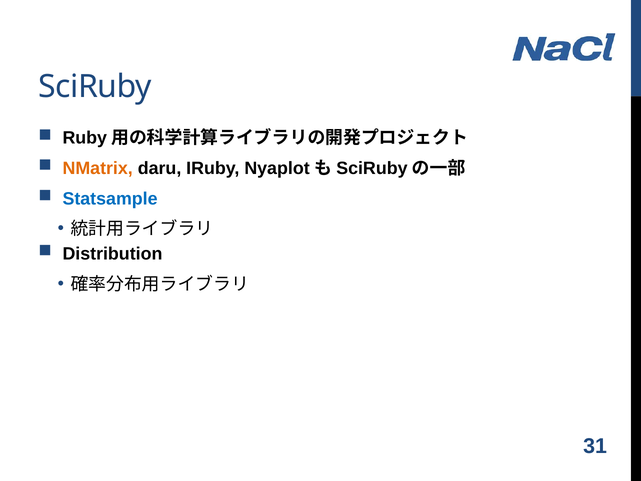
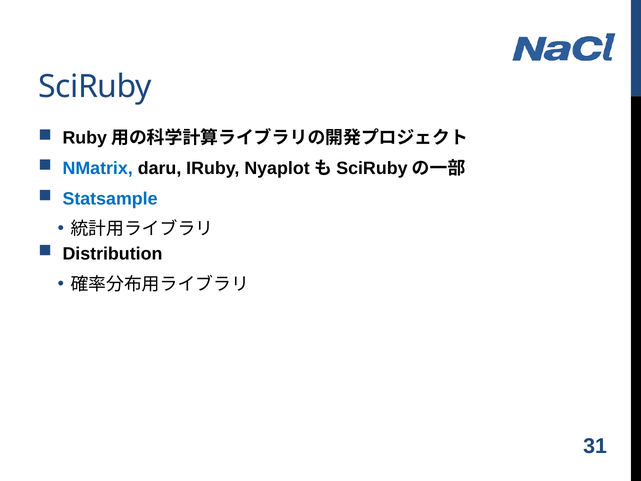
NMatrix colour: orange -> blue
